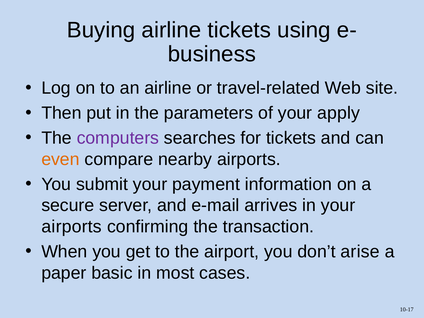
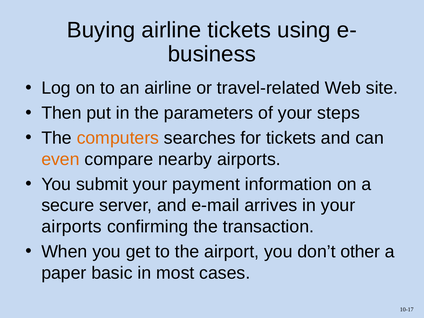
apply: apply -> steps
computers colour: purple -> orange
arise: arise -> other
